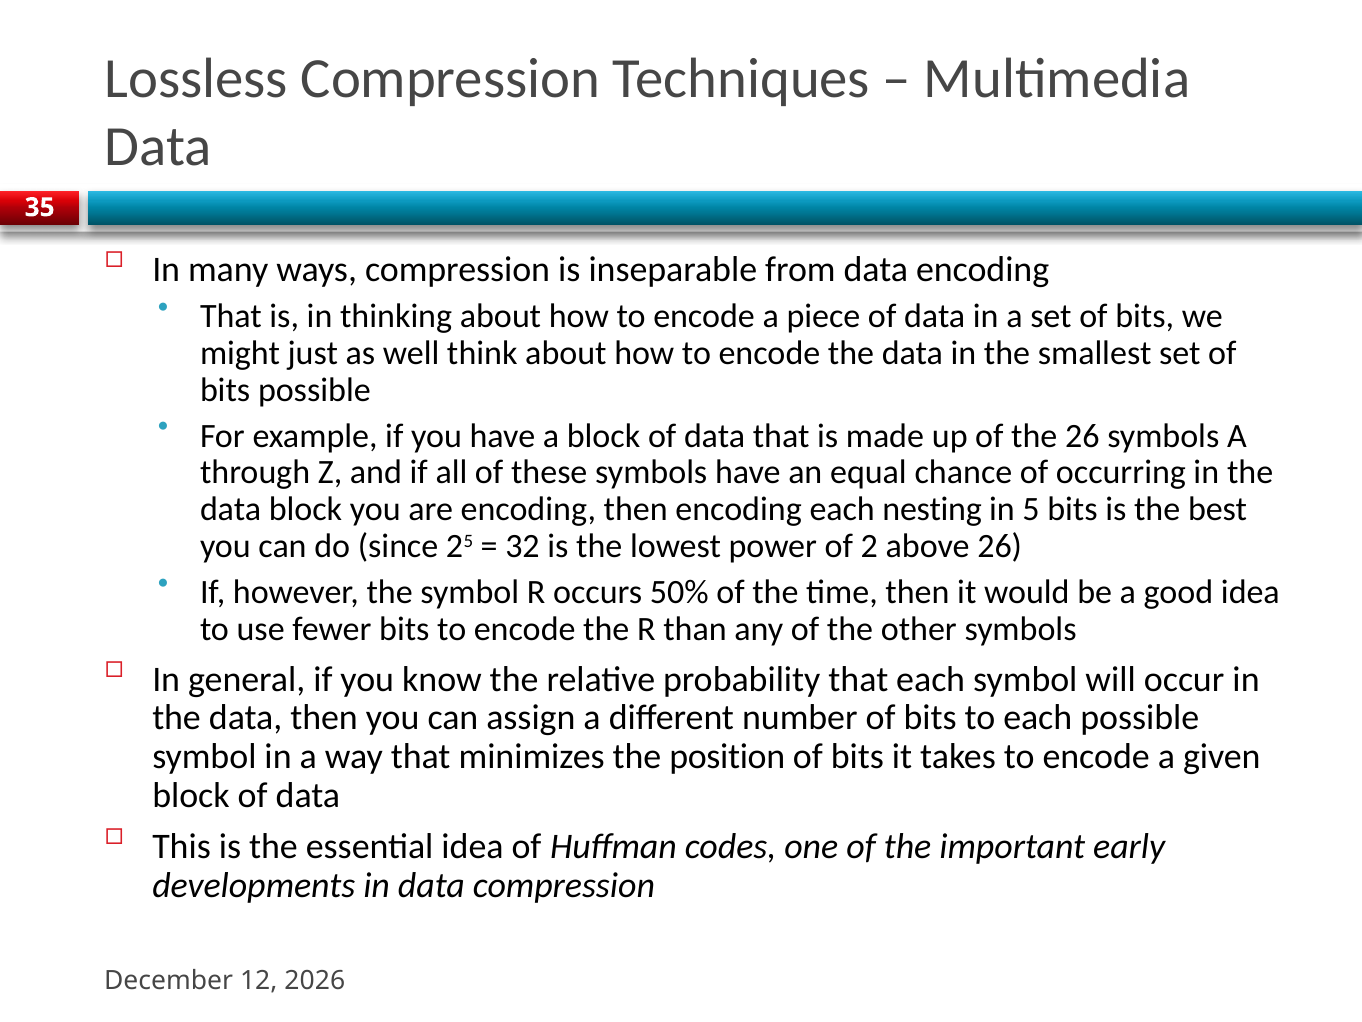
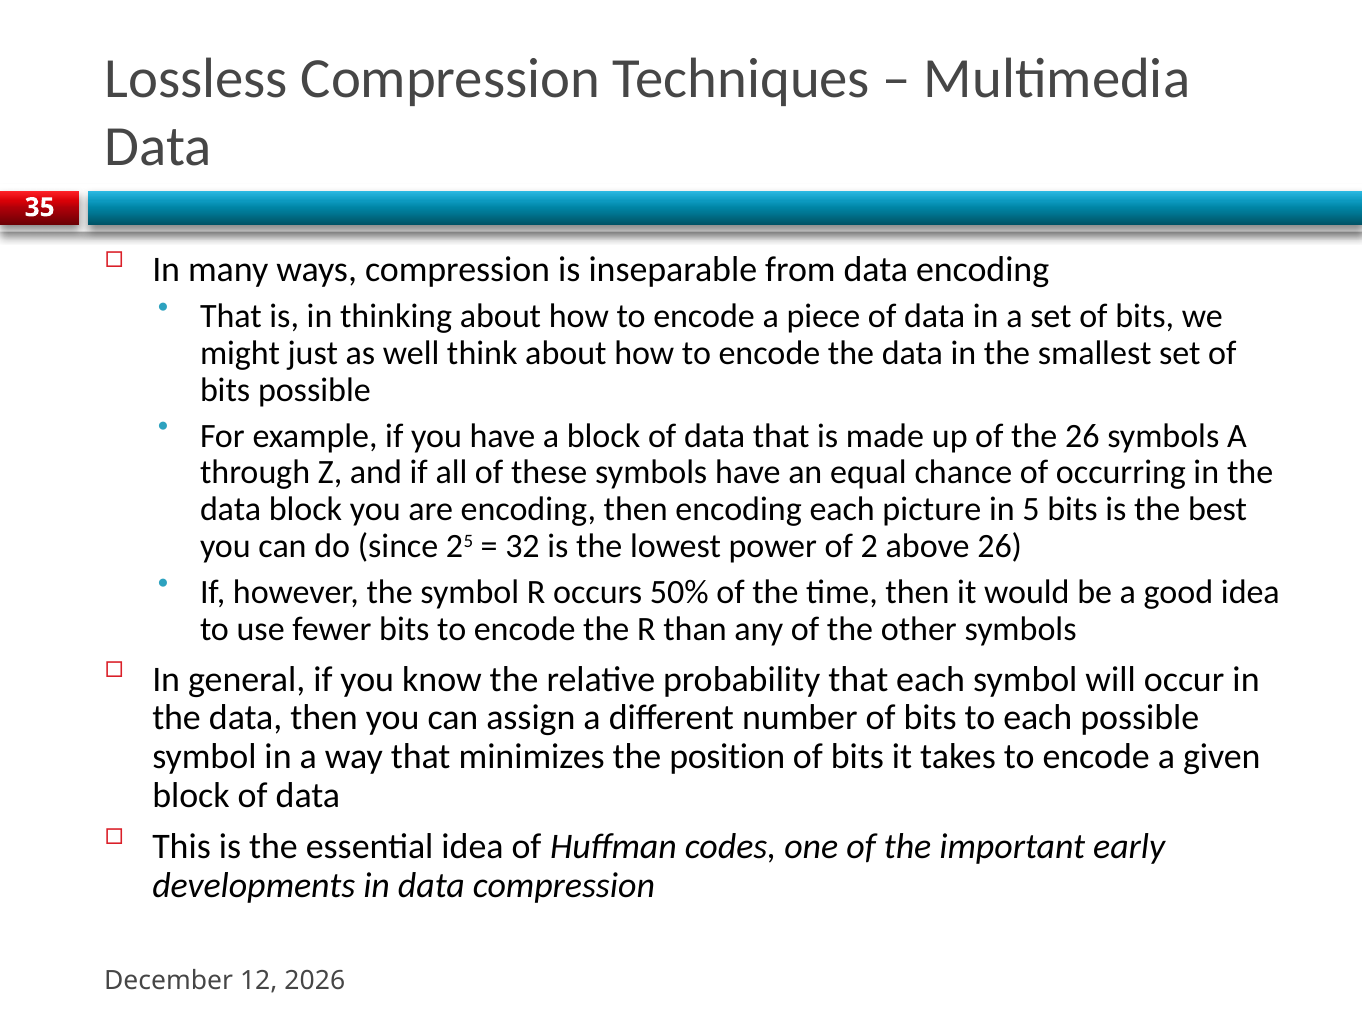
nesting: nesting -> picture
